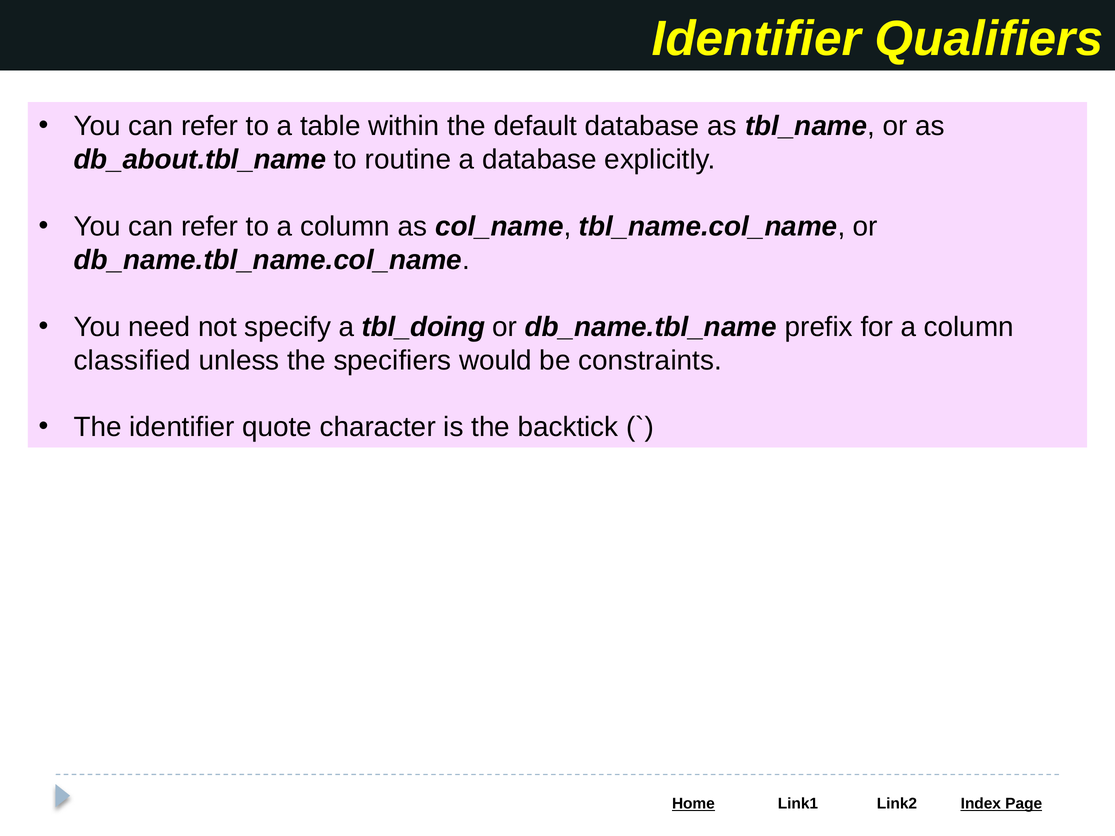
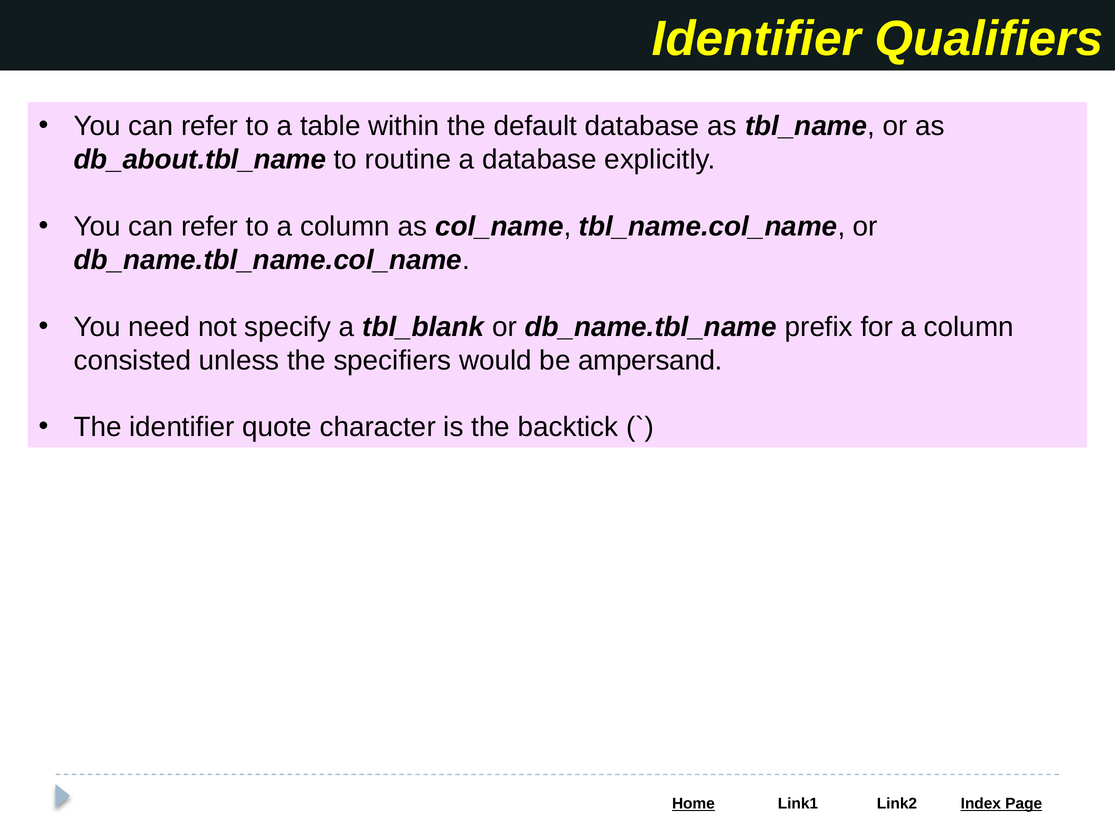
tbl_doing: tbl_doing -> tbl_blank
classified: classified -> consisted
constraints: constraints -> ampersand
